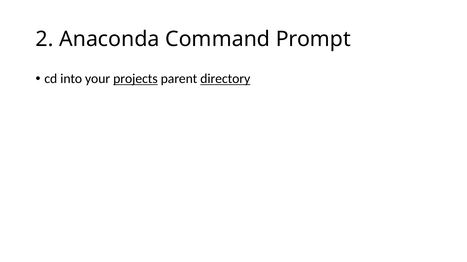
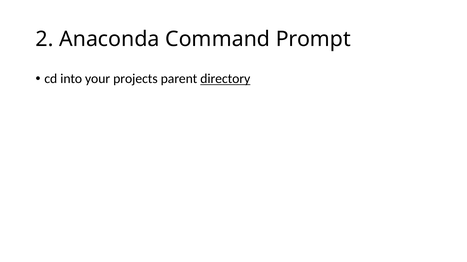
projects underline: present -> none
